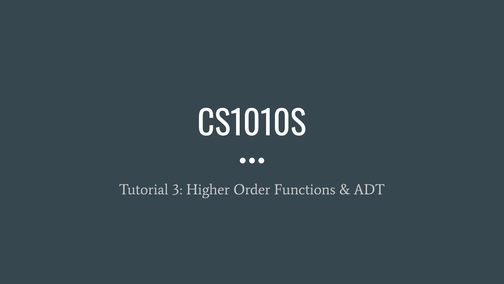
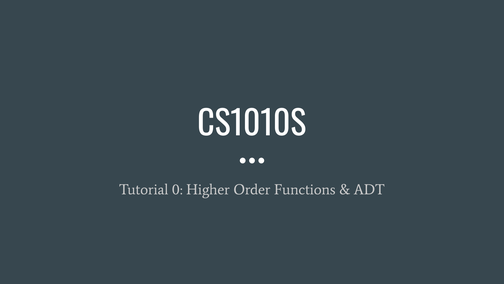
3: 3 -> 0
